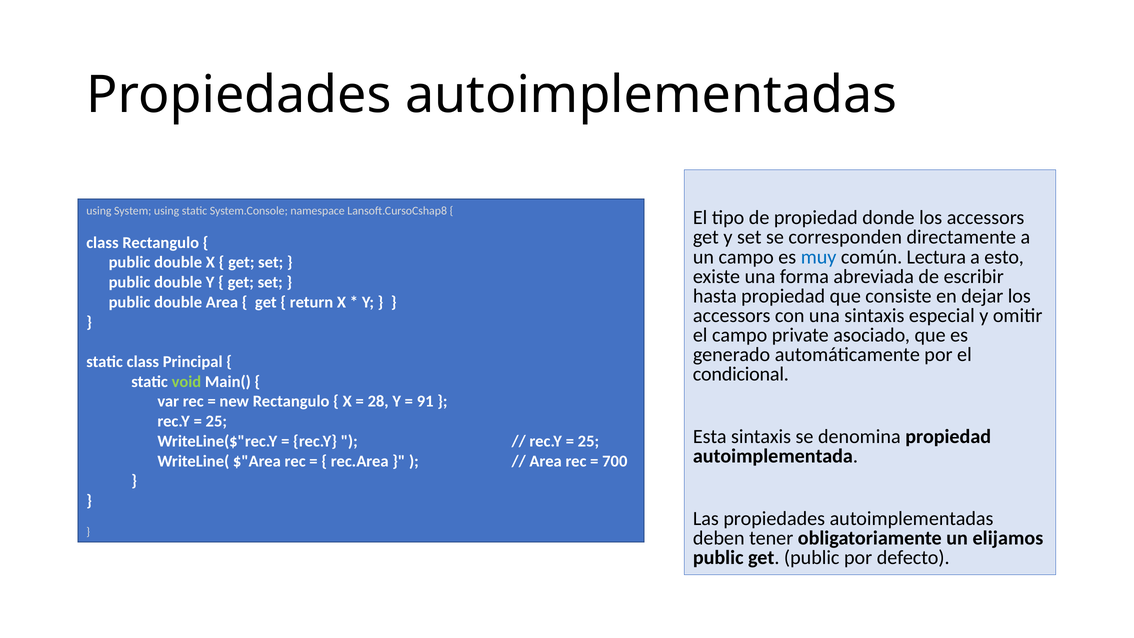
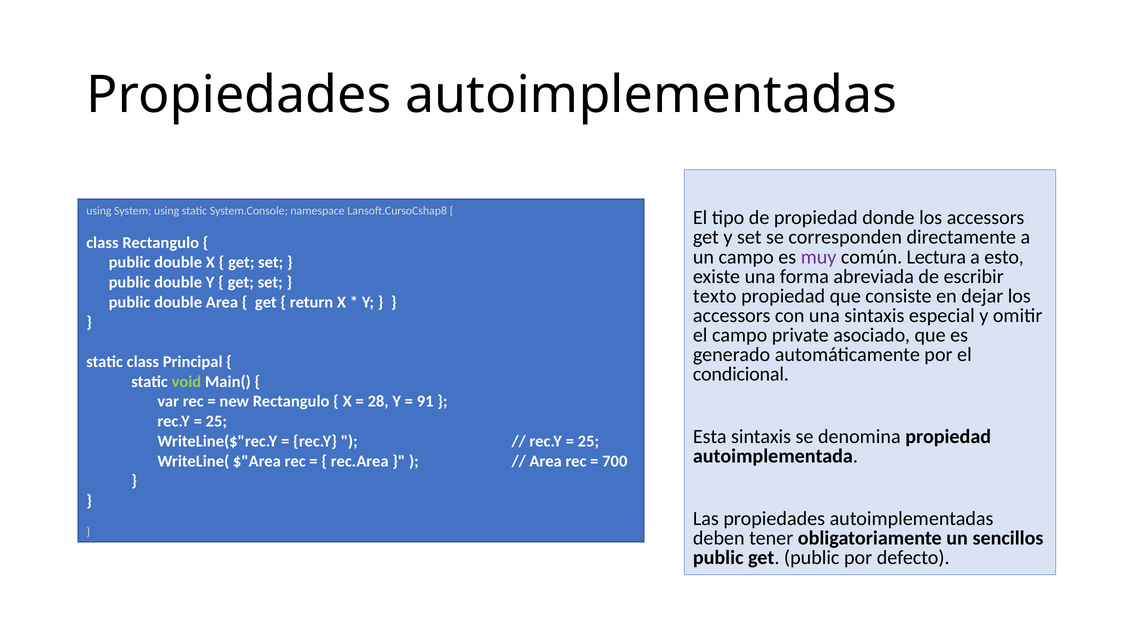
muy colour: blue -> purple
hasta: hasta -> texto
elijamos: elijamos -> sencillos
